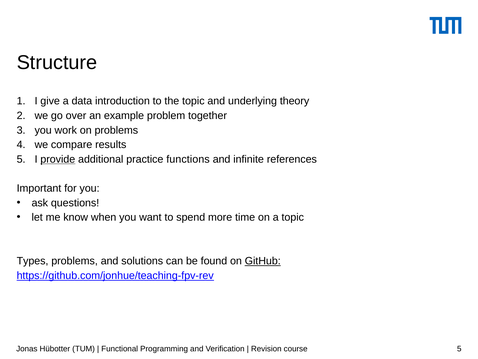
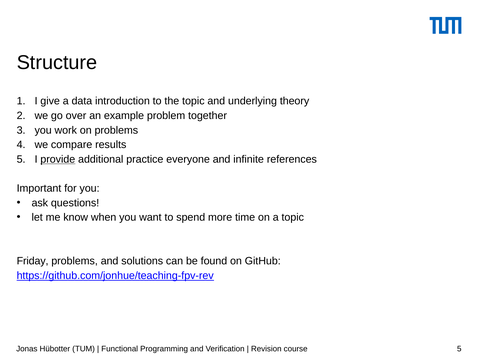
functions: functions -> everyone
Types: Types -> Friday
GitHub underline: present -> none
